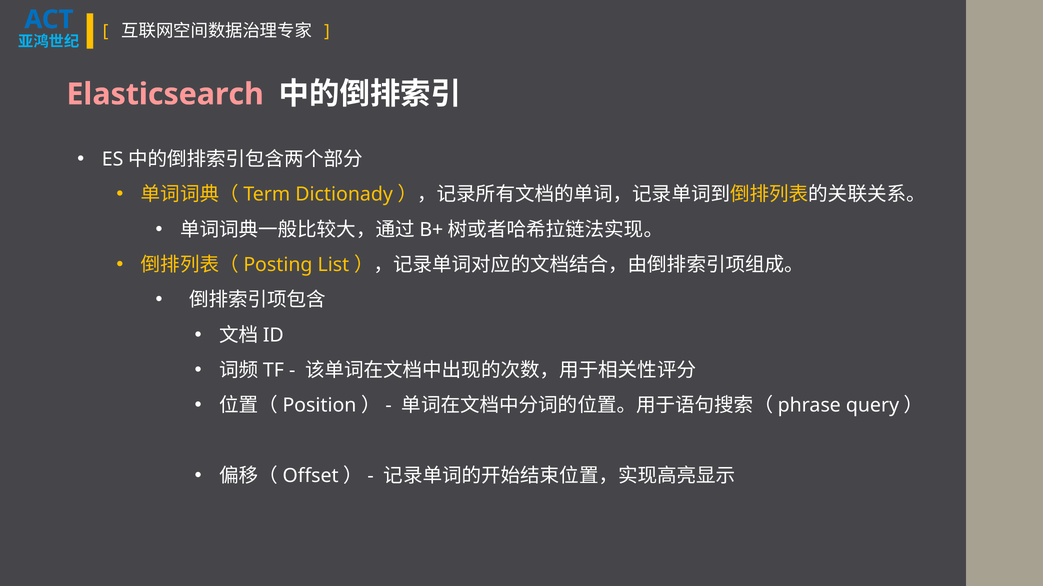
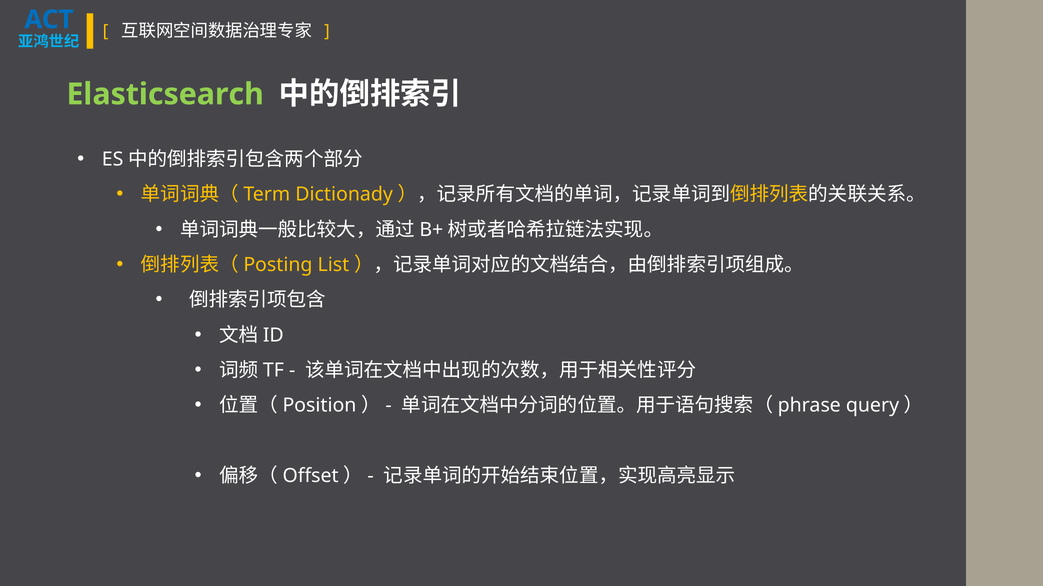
Elasticsearch colour: pink -> light green
